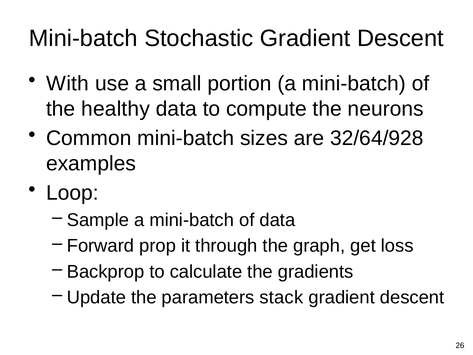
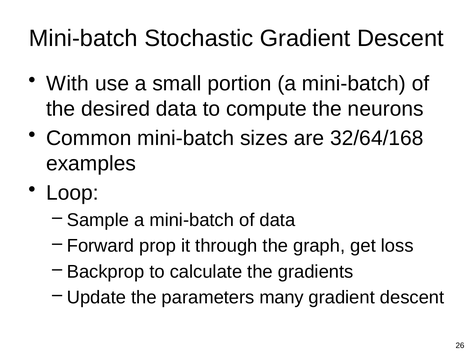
healthy: healthy -> desired
32/64/928: 32/64/928 -> 32/64/168
stack: stack -> many
